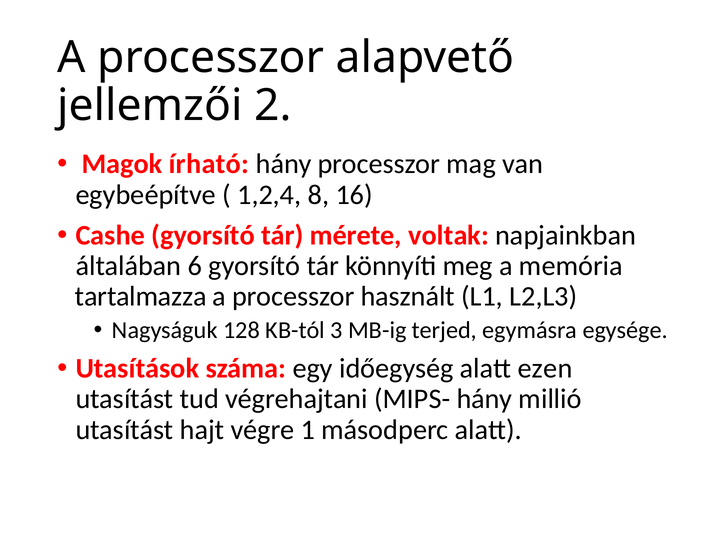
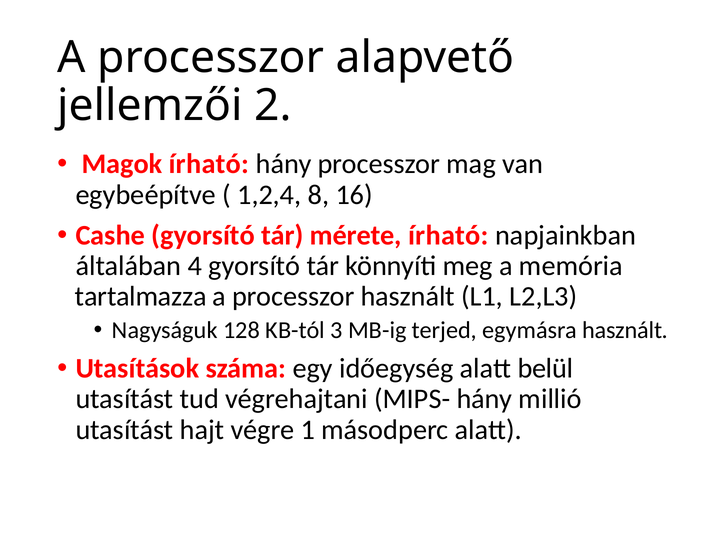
mérete voltak: voltak -> írható
6: 6 -> 4
egymásra egysége: egysége -> használt
ezen: ezen -> belül
